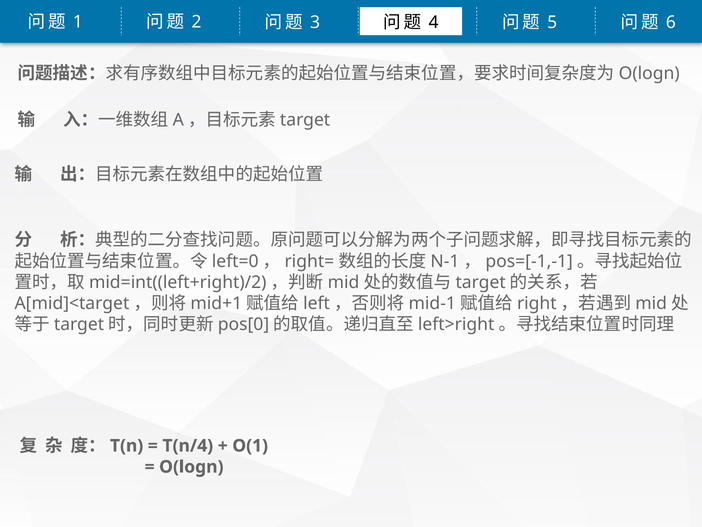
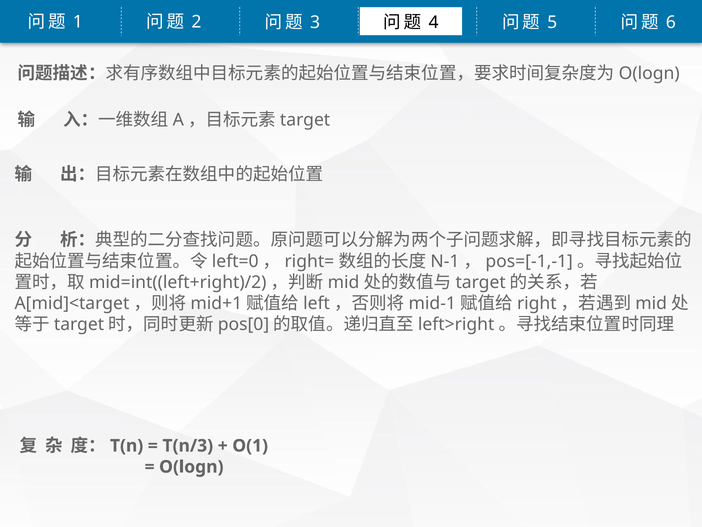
T(n/4: T(n/4 -> T(n/3
